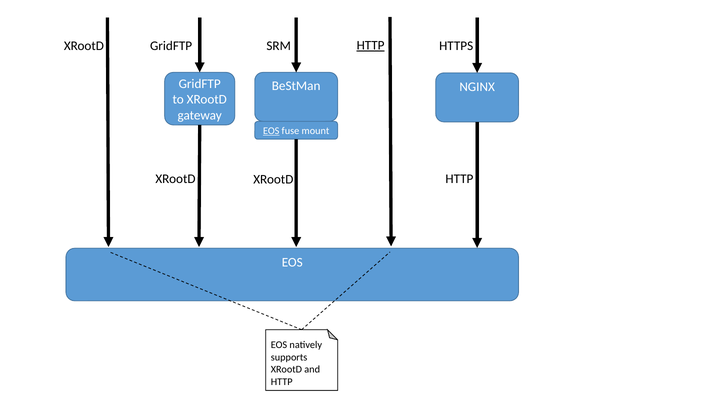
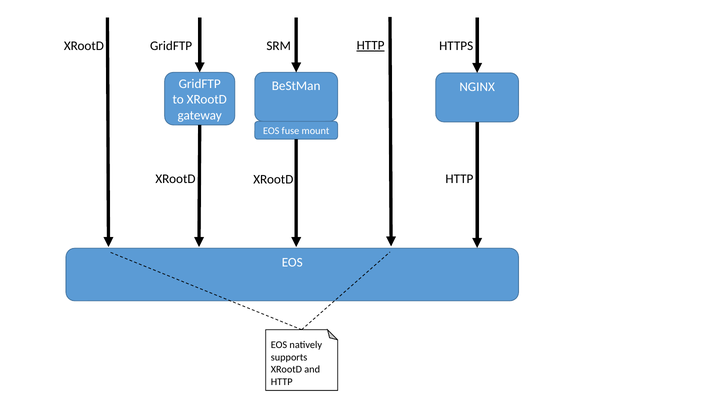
EOS at (271, 131) underline: present -> none
